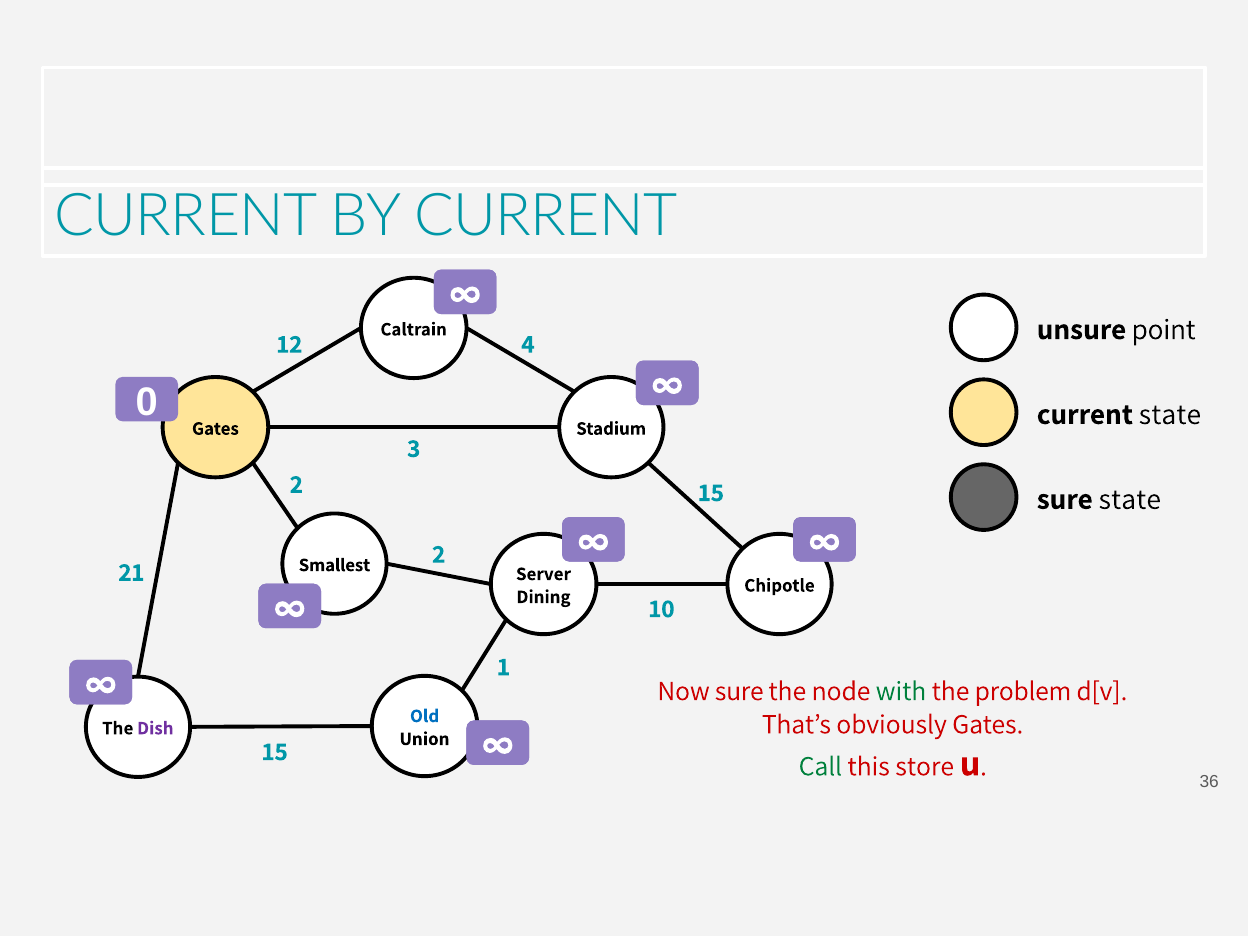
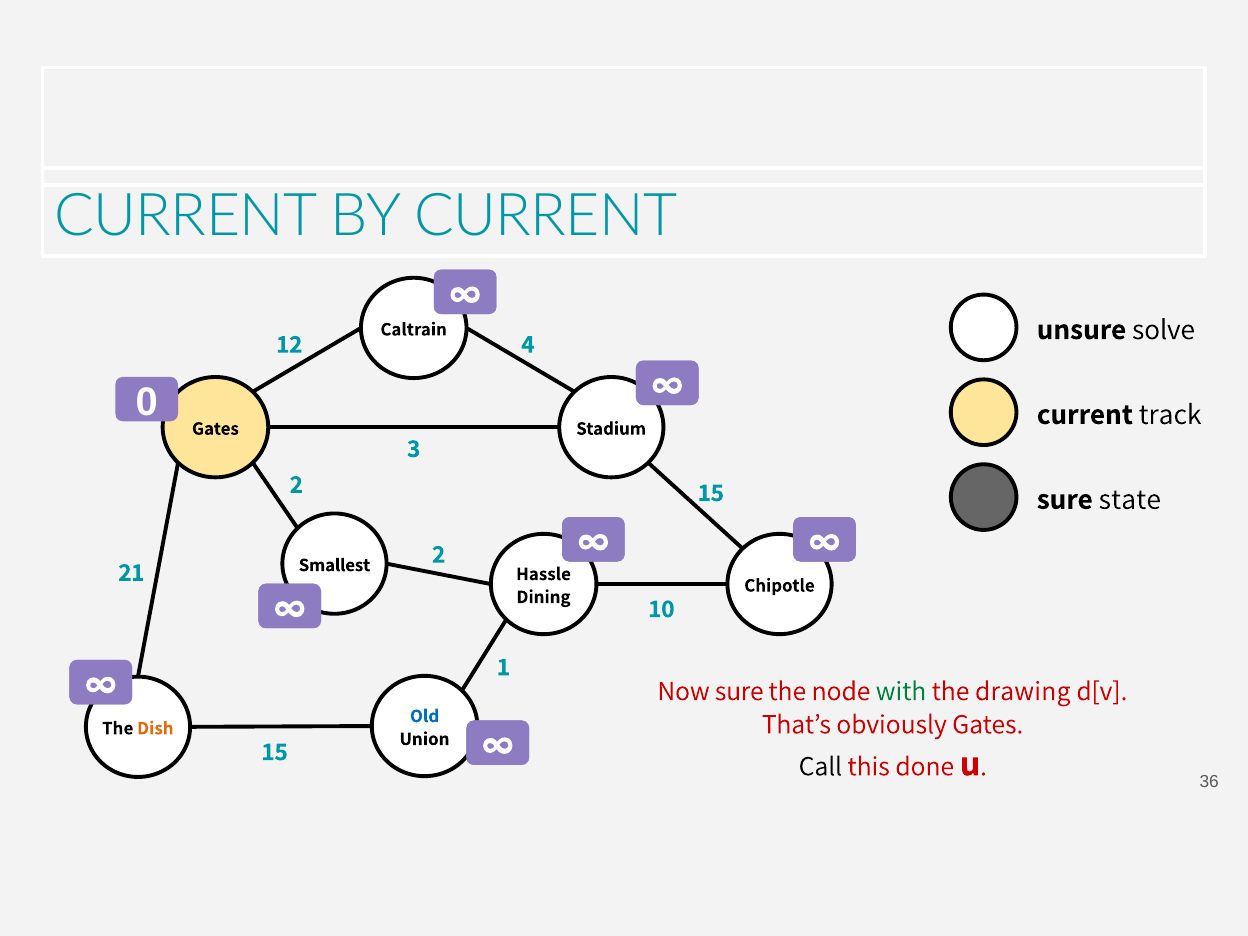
point: point -> solve
current state: state -> track
Server: Server -> Hassle
problem: problem -> drawing
Dish colour: purple -> orange
Call colour: green -> black
store: store -> done
